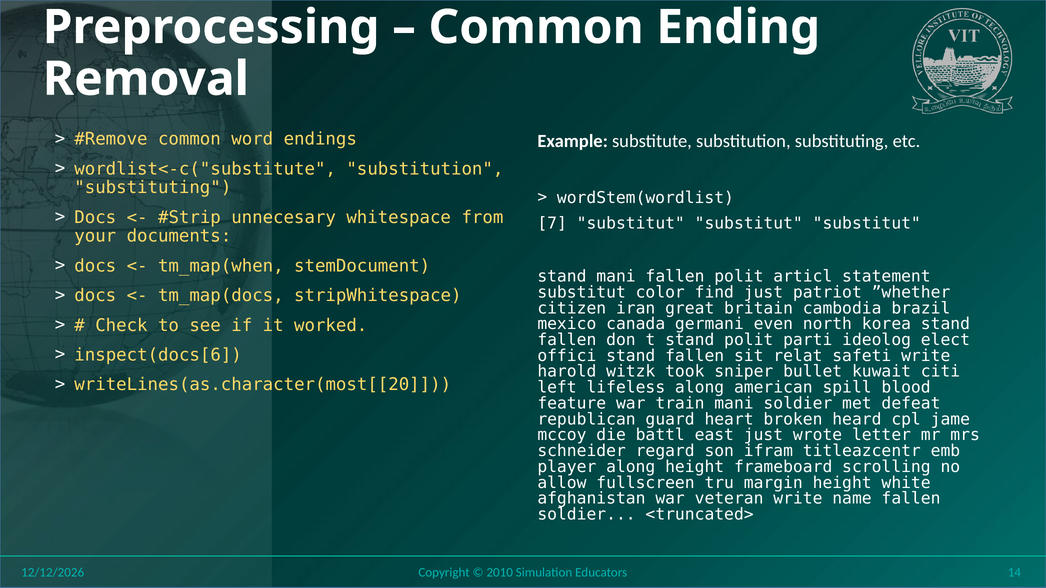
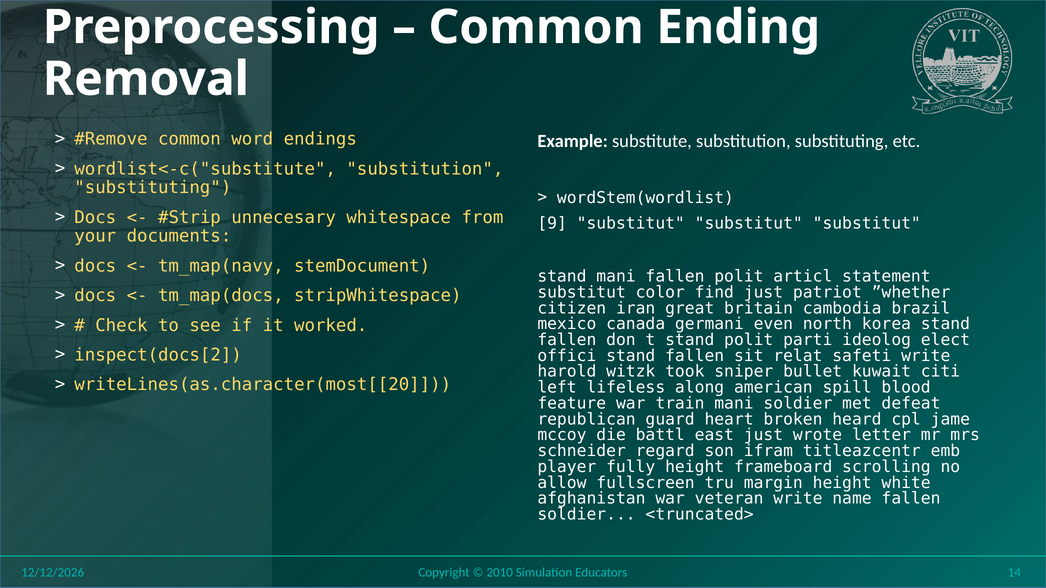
7: 7 -> 9
tm_map(when: tm_map(when -> tm_map(navy
inspect(docs[6: inspect(docs[6 -> inspect(docs[2
player along: along -> fully
